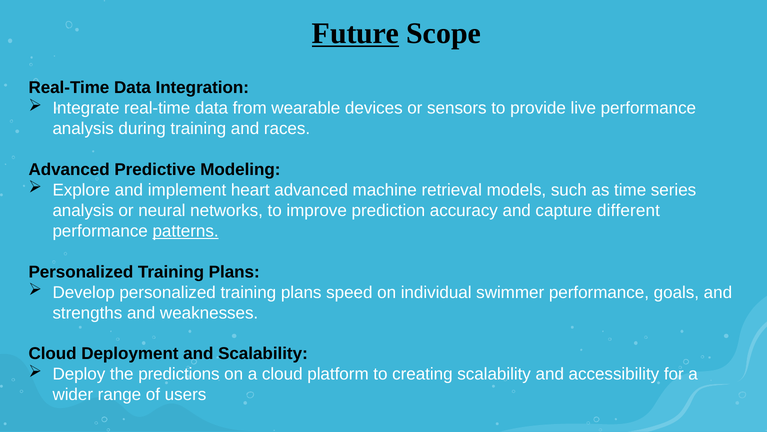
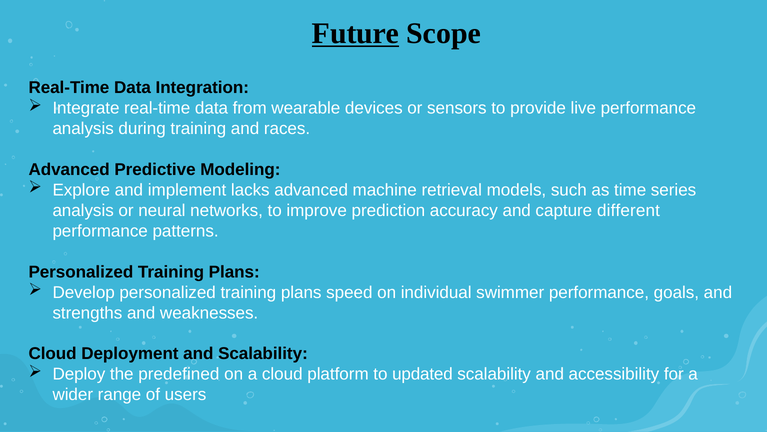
heart: heart -> lacks
patterns underline: present -> none
predictions: predictions -> predefined
creating: creating -> updated
